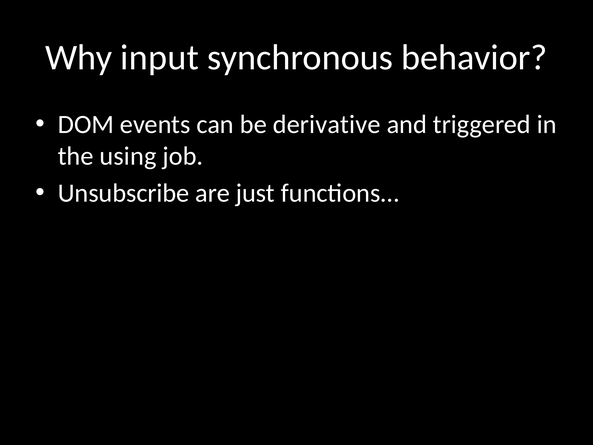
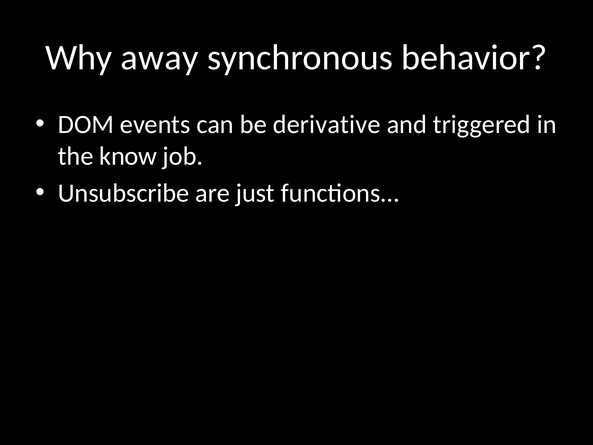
input: input -> away
using: using -> know
